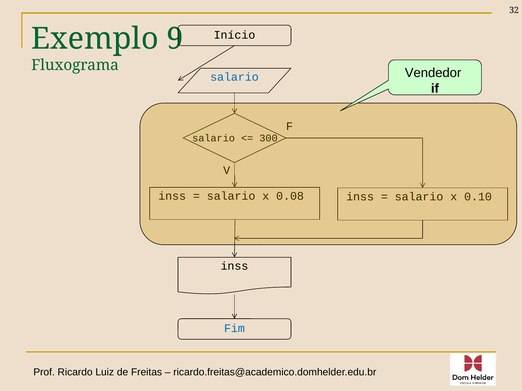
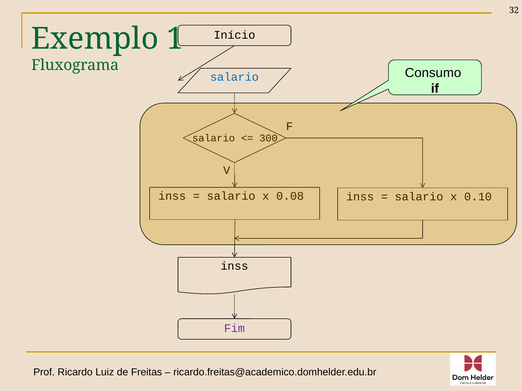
9: 9 -> 1
Vendedor: Vendedor -> Consumo
Fim colour: blue -> purple
